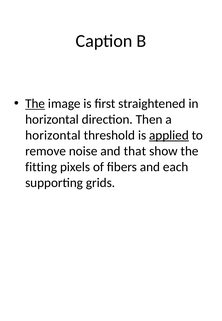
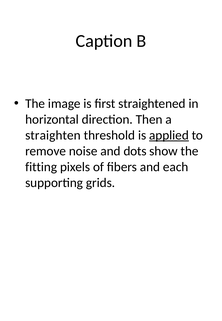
The at (35, 104) underline: present -> none
horizontal at (53, 135): horizontal -> straighten
that: that -> dots
